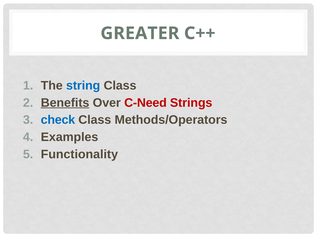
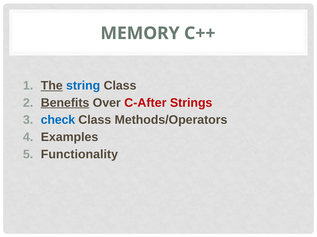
GREATER: GREATER -> MEMORY
The underline: none -> present
C-Need: C-Need -> C-After
